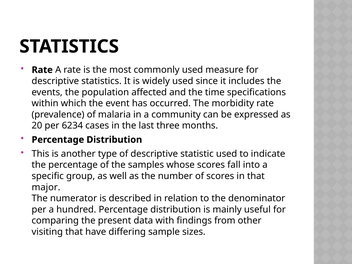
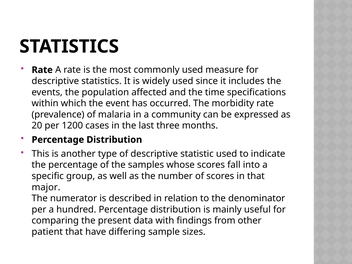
6234: 6234 -> 1200
visiting: visiting -> patient
